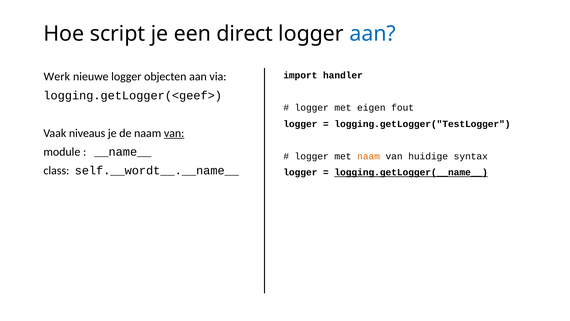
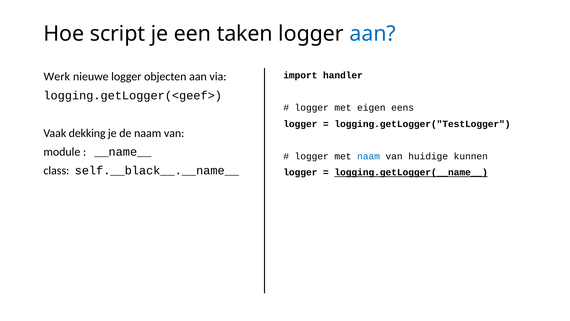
direct: direct -> taken
fout: fout -> eens
niveaus: niveaus -> dekking
van at (174, 133) underline: present -> none
naam at (369, 156) colour: orange -> blue
syntax: syntax -> kunnen
self.__wordt__.__name__: self.__wordt__.__name__ -> self.__black__.__name__
